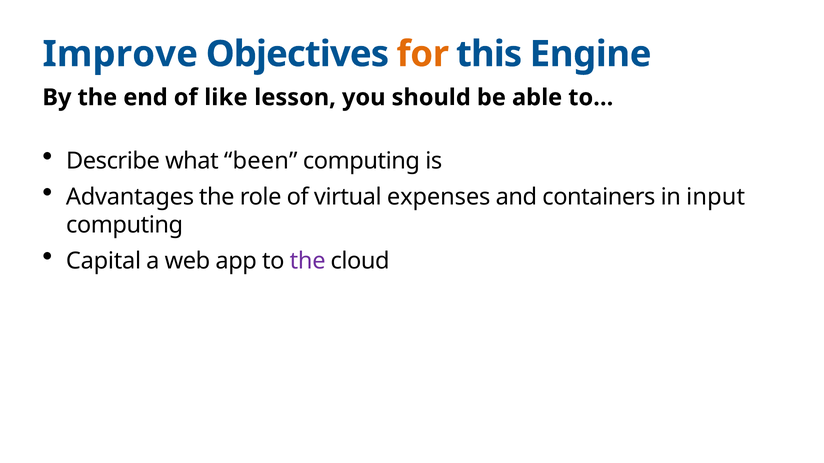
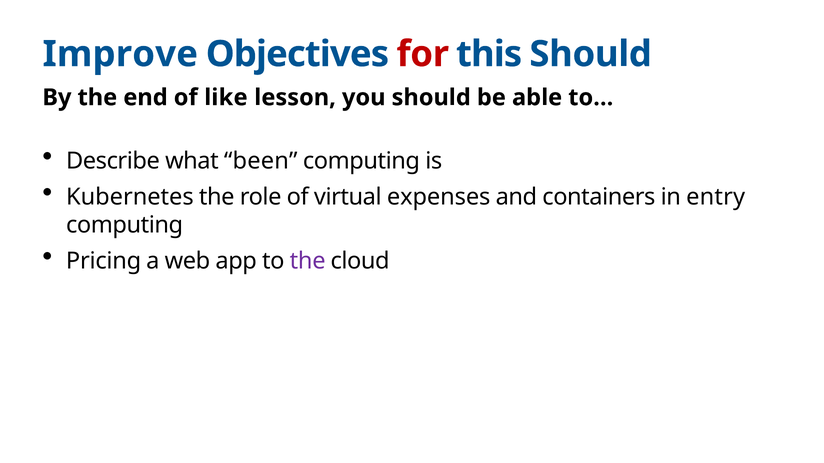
for colour: orange -> red
this Engine: Engine -> Should
Advantages: Advantages -> Kubernetes
input: input -> entry
Capital: Capital -> Pricing
